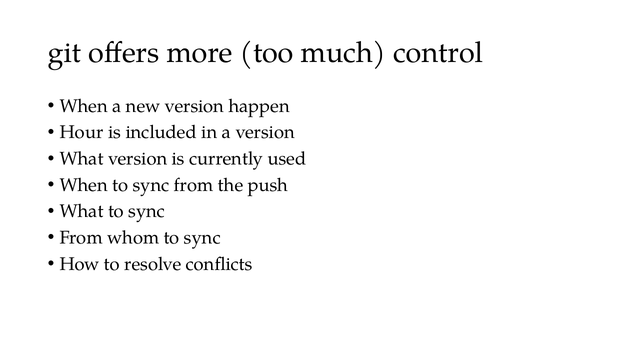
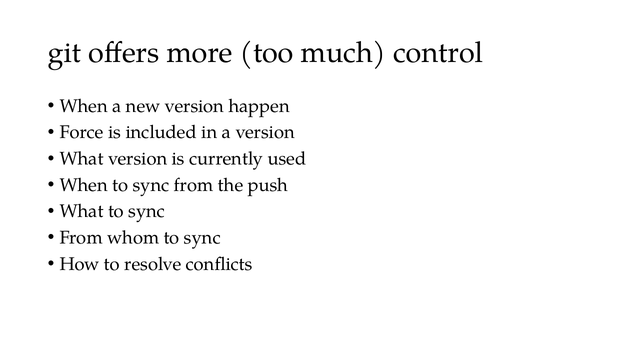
Hour: Hour -> Force
